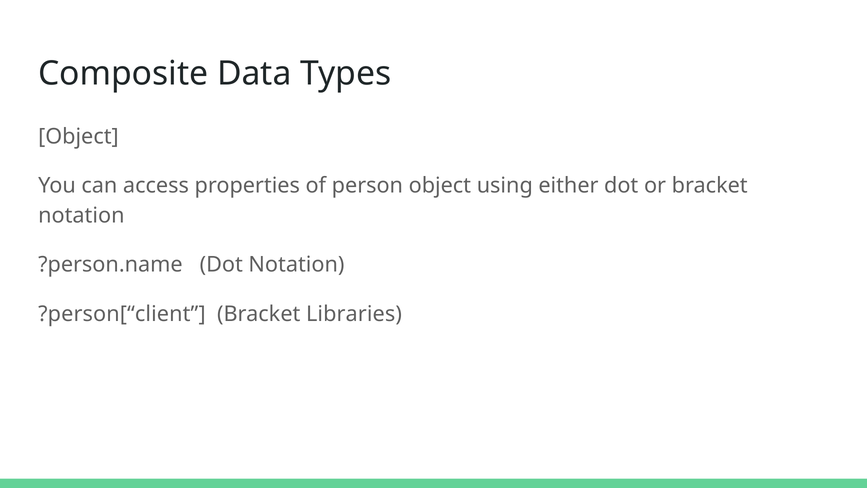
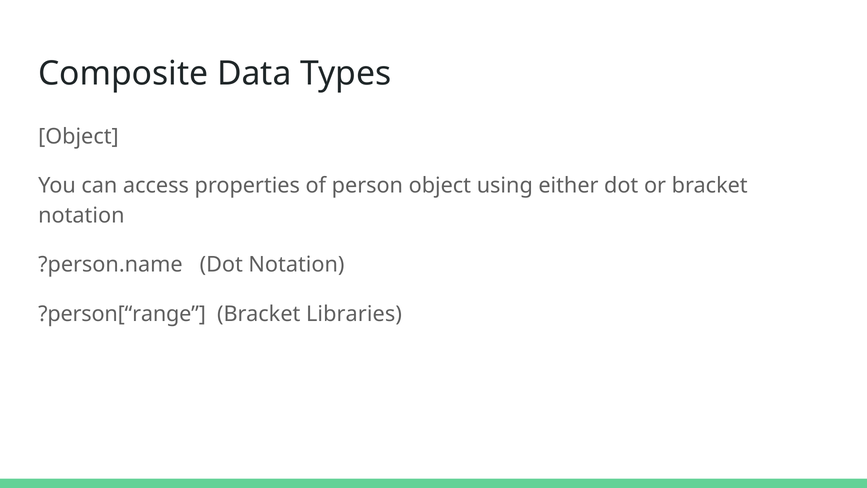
?person[“client: ?person[“client -> ?person[“range
